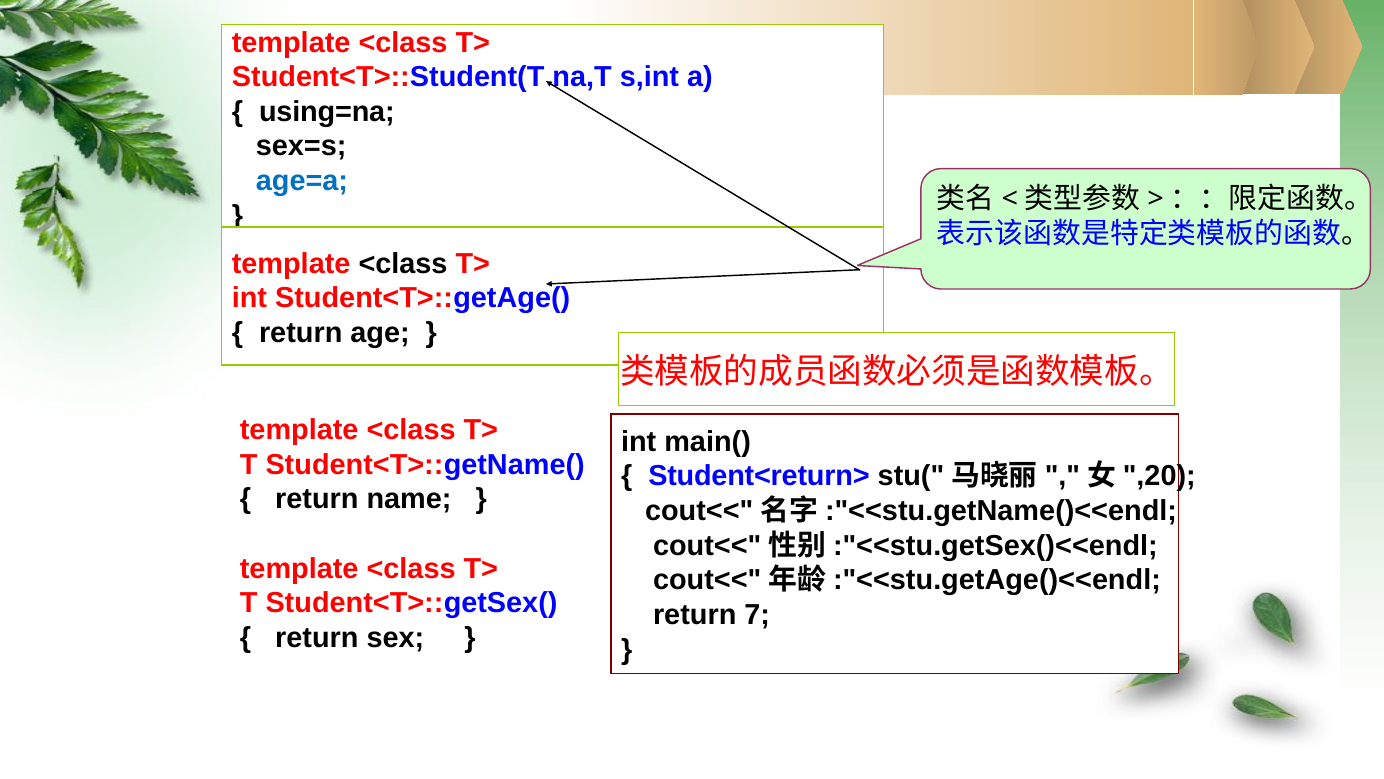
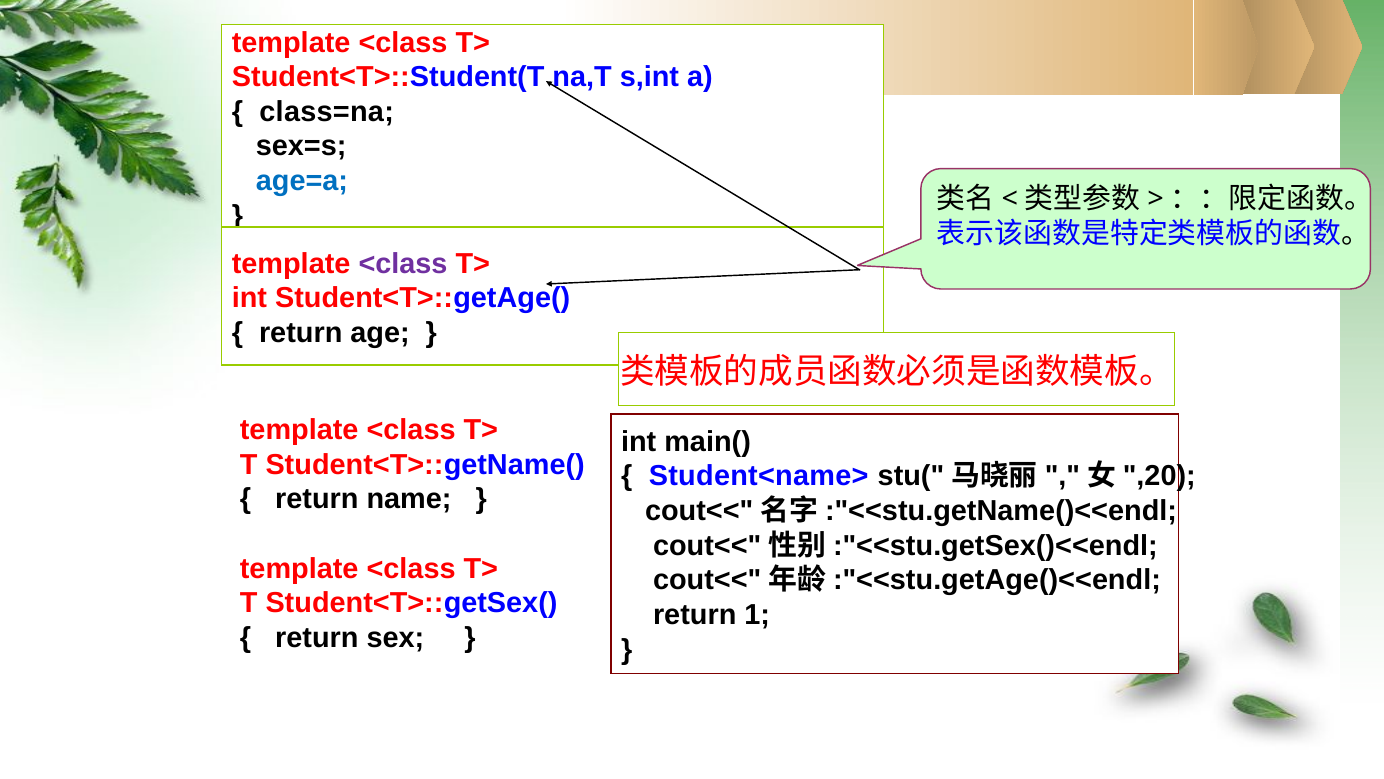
using=na: using=na -> class=na
<class at (403, 263) colour: black -> purple
Student<return>: Student<return> -> Student<name>
7: 7 -> 1
